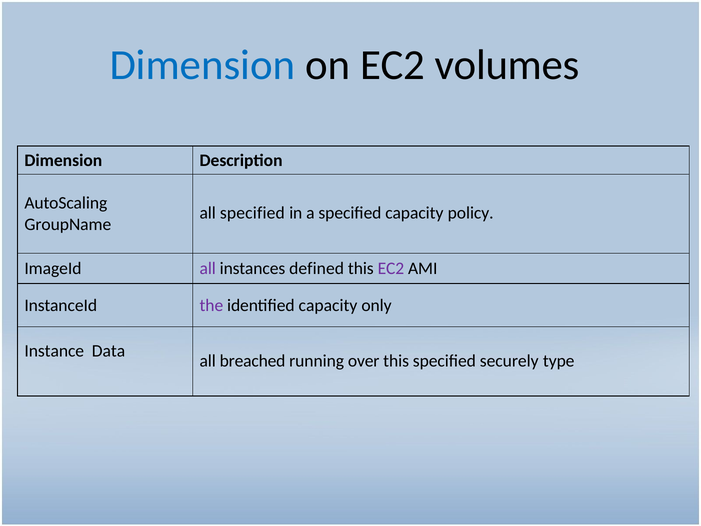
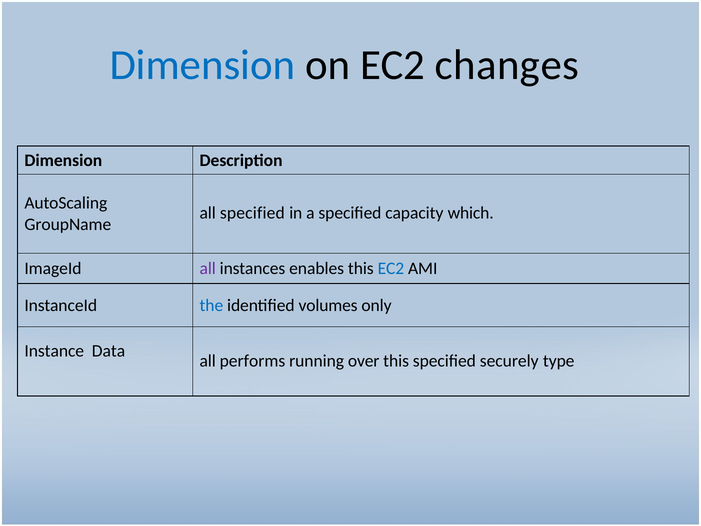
volumes: volumes -> changes
policy: policy -> which
defined: defined -> enables
EC2 at (391, 269) colour: purple -> blue
the colour: purple -> blue
identified capacity: capacity -> volumes
breached: breached -> performs
